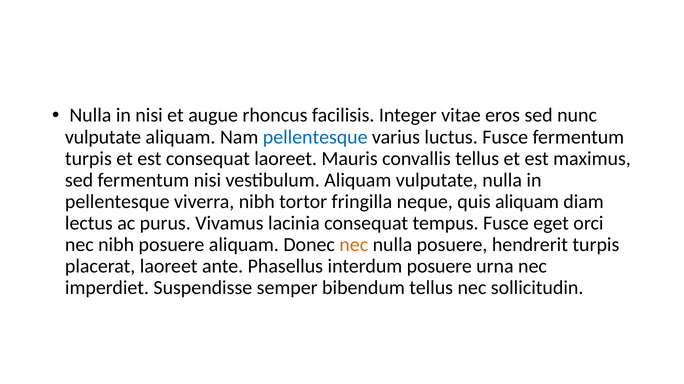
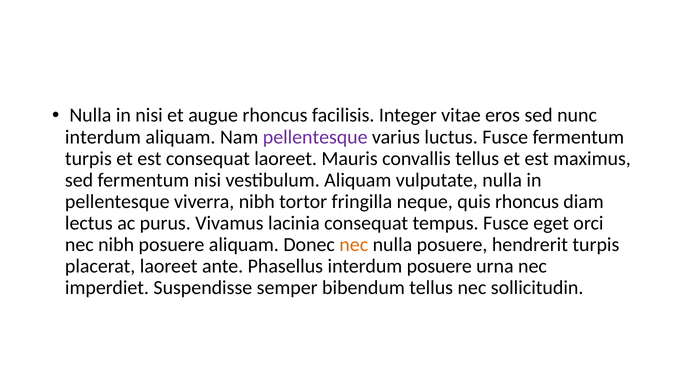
vulputate at (103, 137): vulputate -> interdum
pellentesque at (315, 137) colour: blue -> purple
quis aliquam: aliquam -> rhoncus
